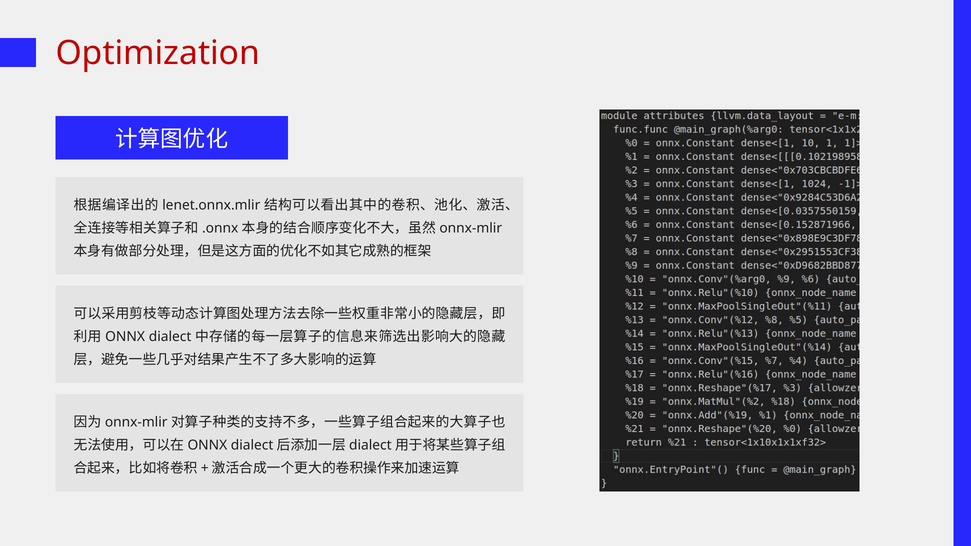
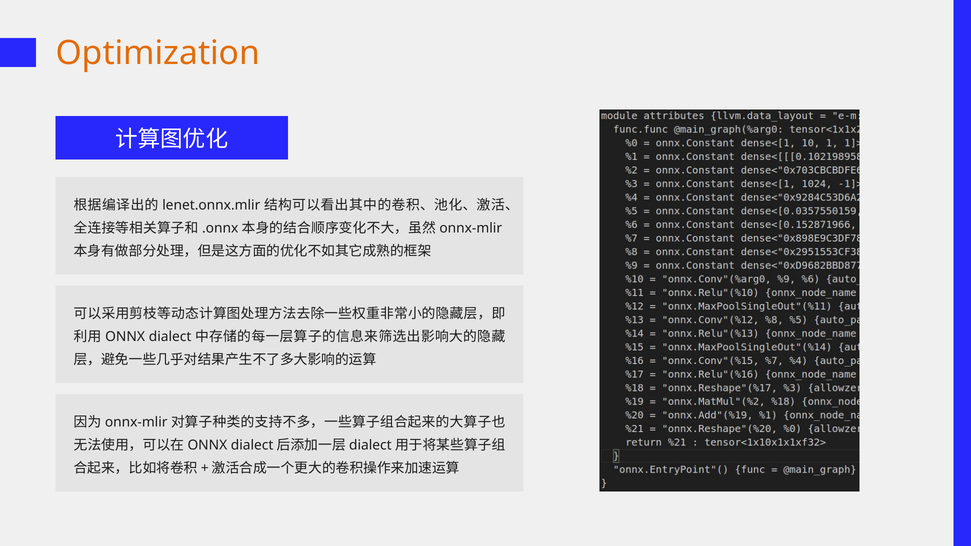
Optimization colour: red -> orange
